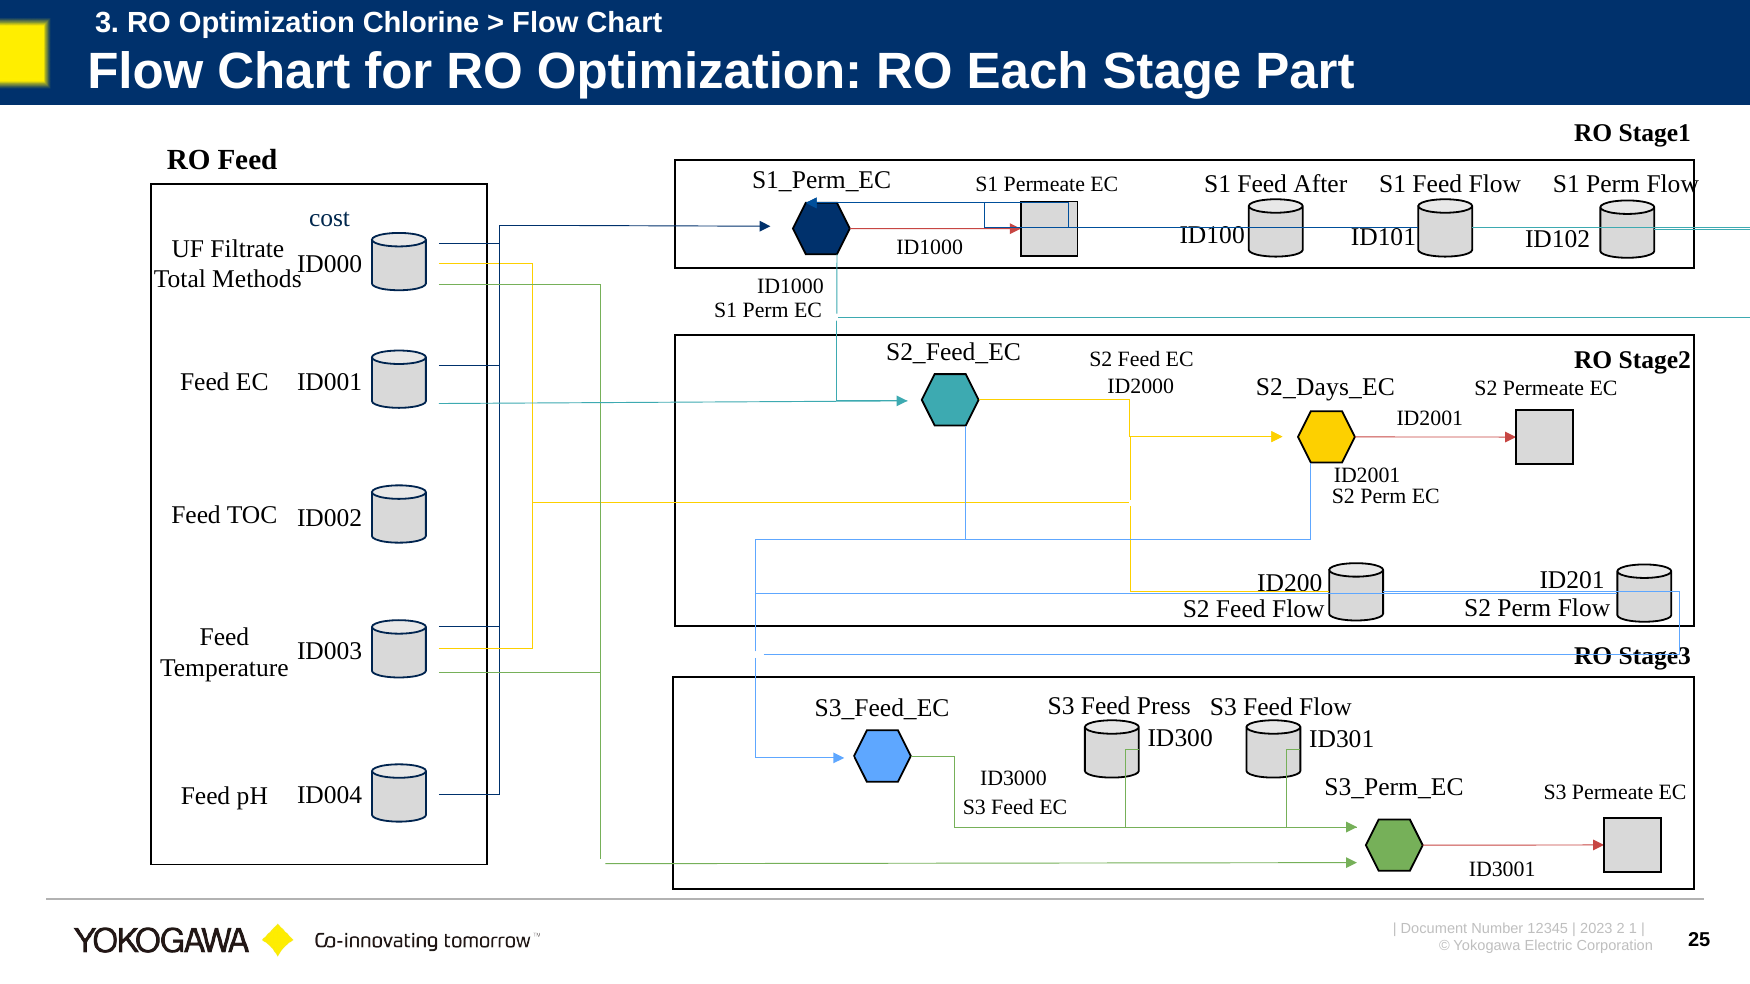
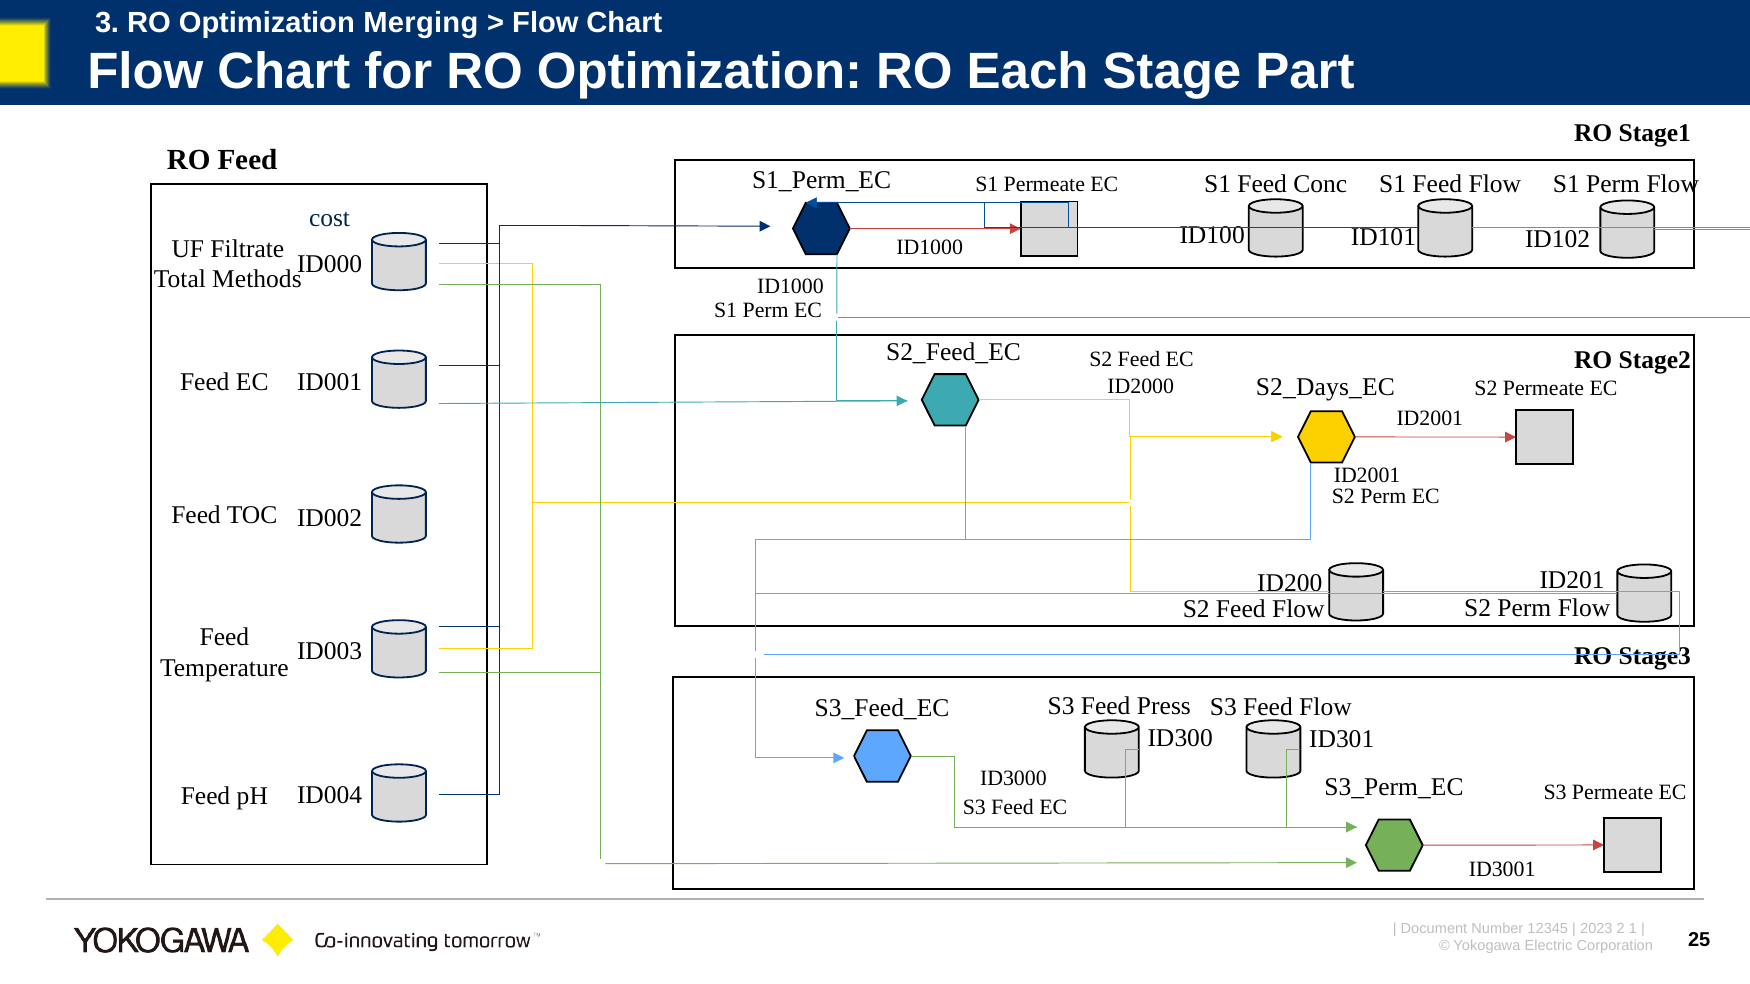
Chlorine: Chlorine -> Merging
After: After -> Conc
